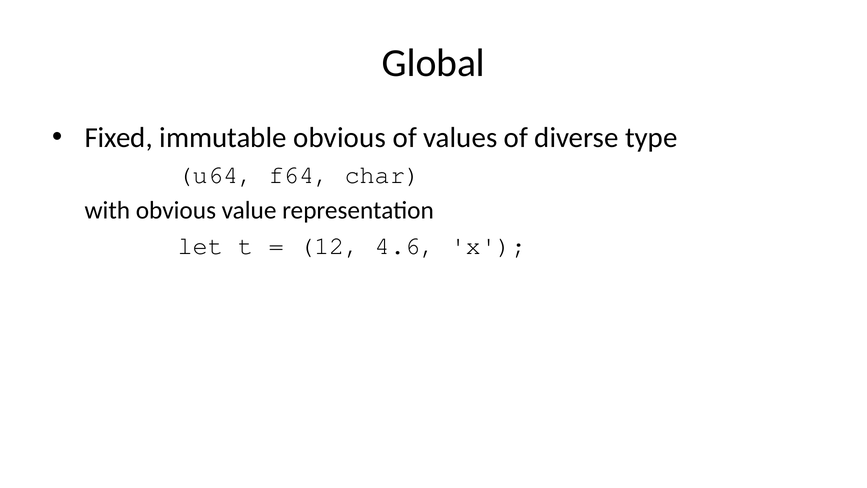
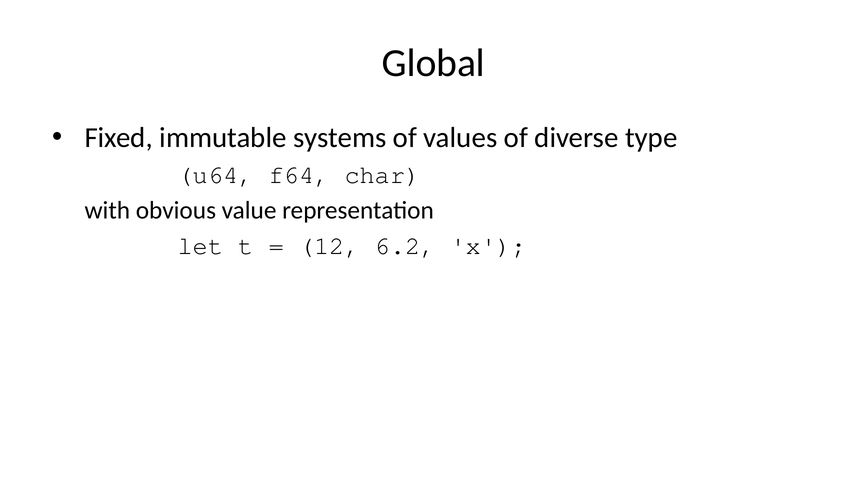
immutable obvious: obvious -> systems
4.6: 4.6 -> 6.2
